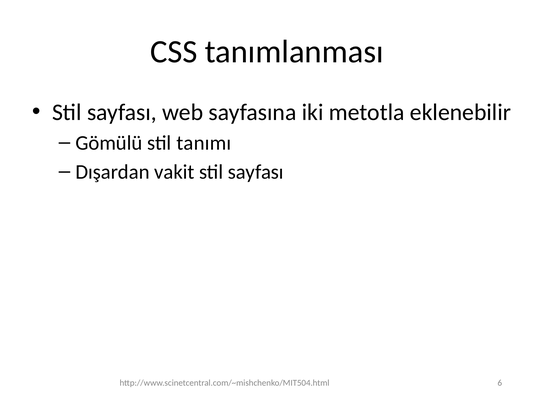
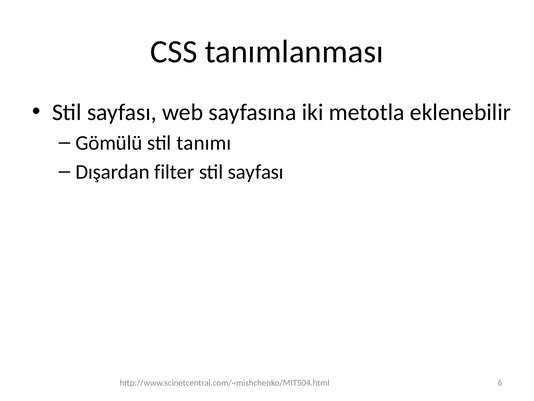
vakit: vakit -> filter
